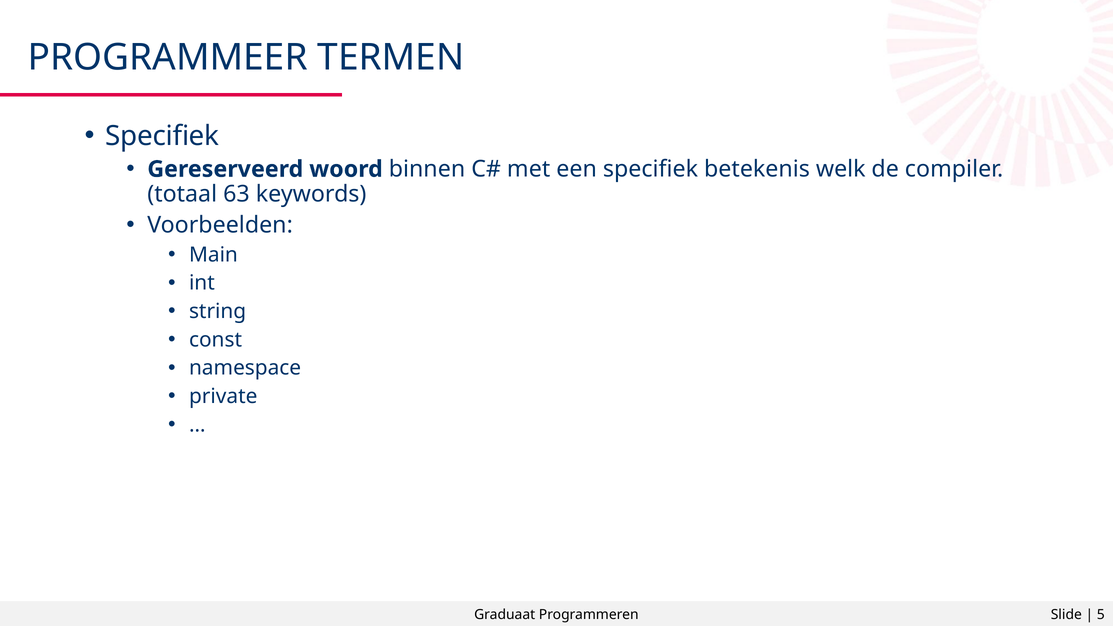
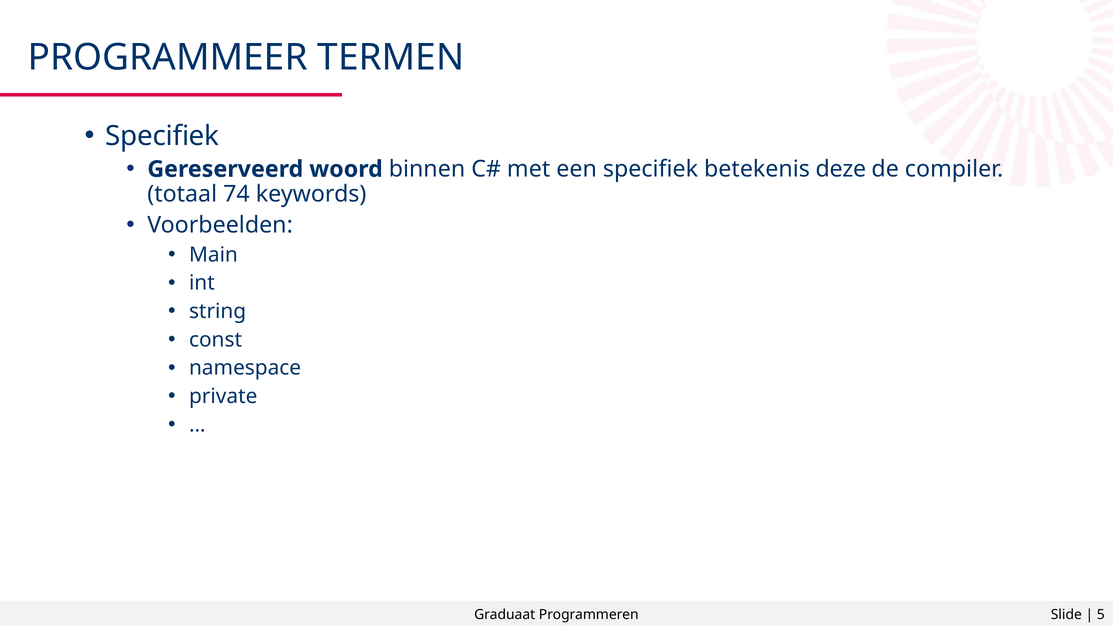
welk: welk -> deze
63: 63 -> 74
